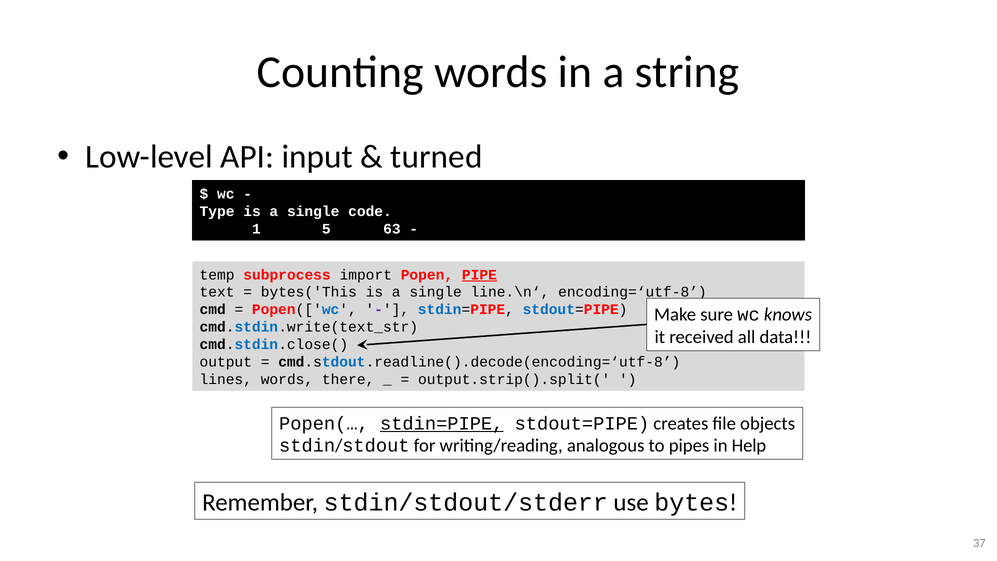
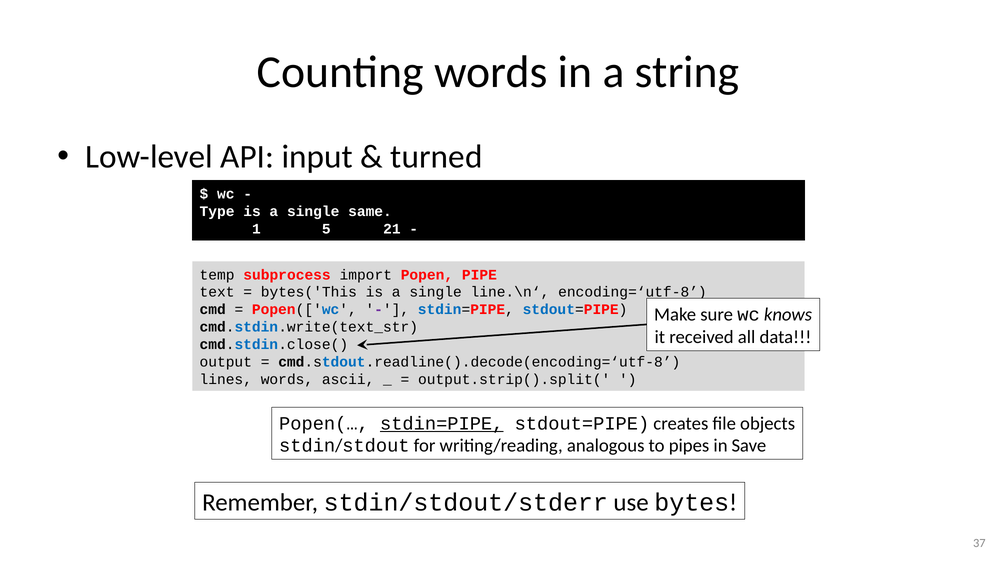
code: code -> same
63: 63 -> 21
PIPE underline: present -> none
there: there -> ascii
Help: Help -> Save
